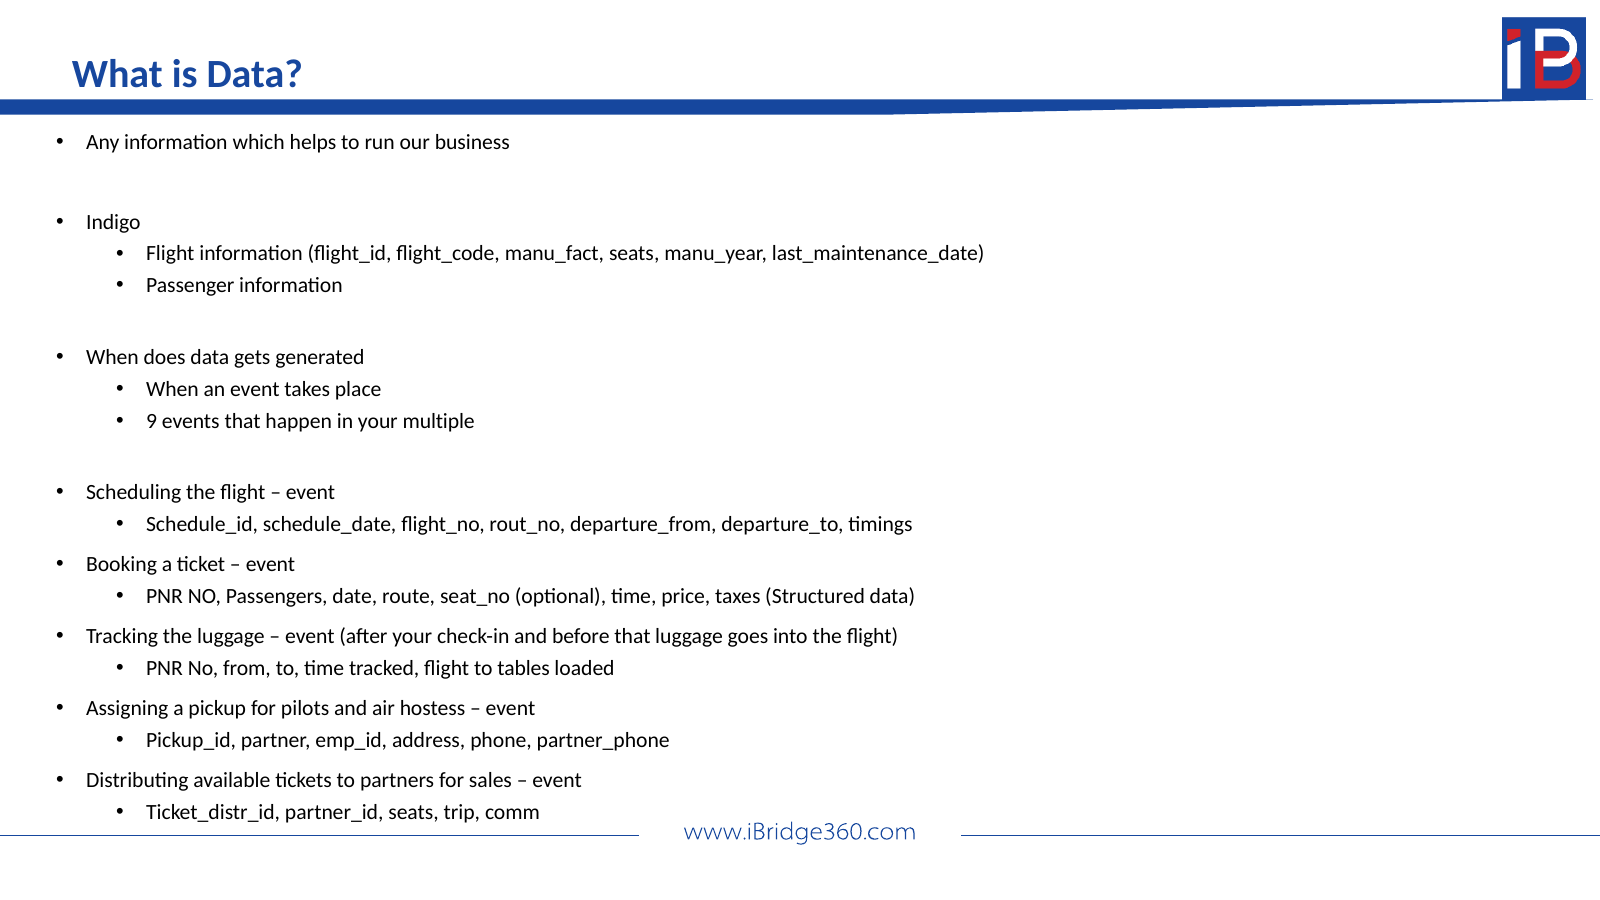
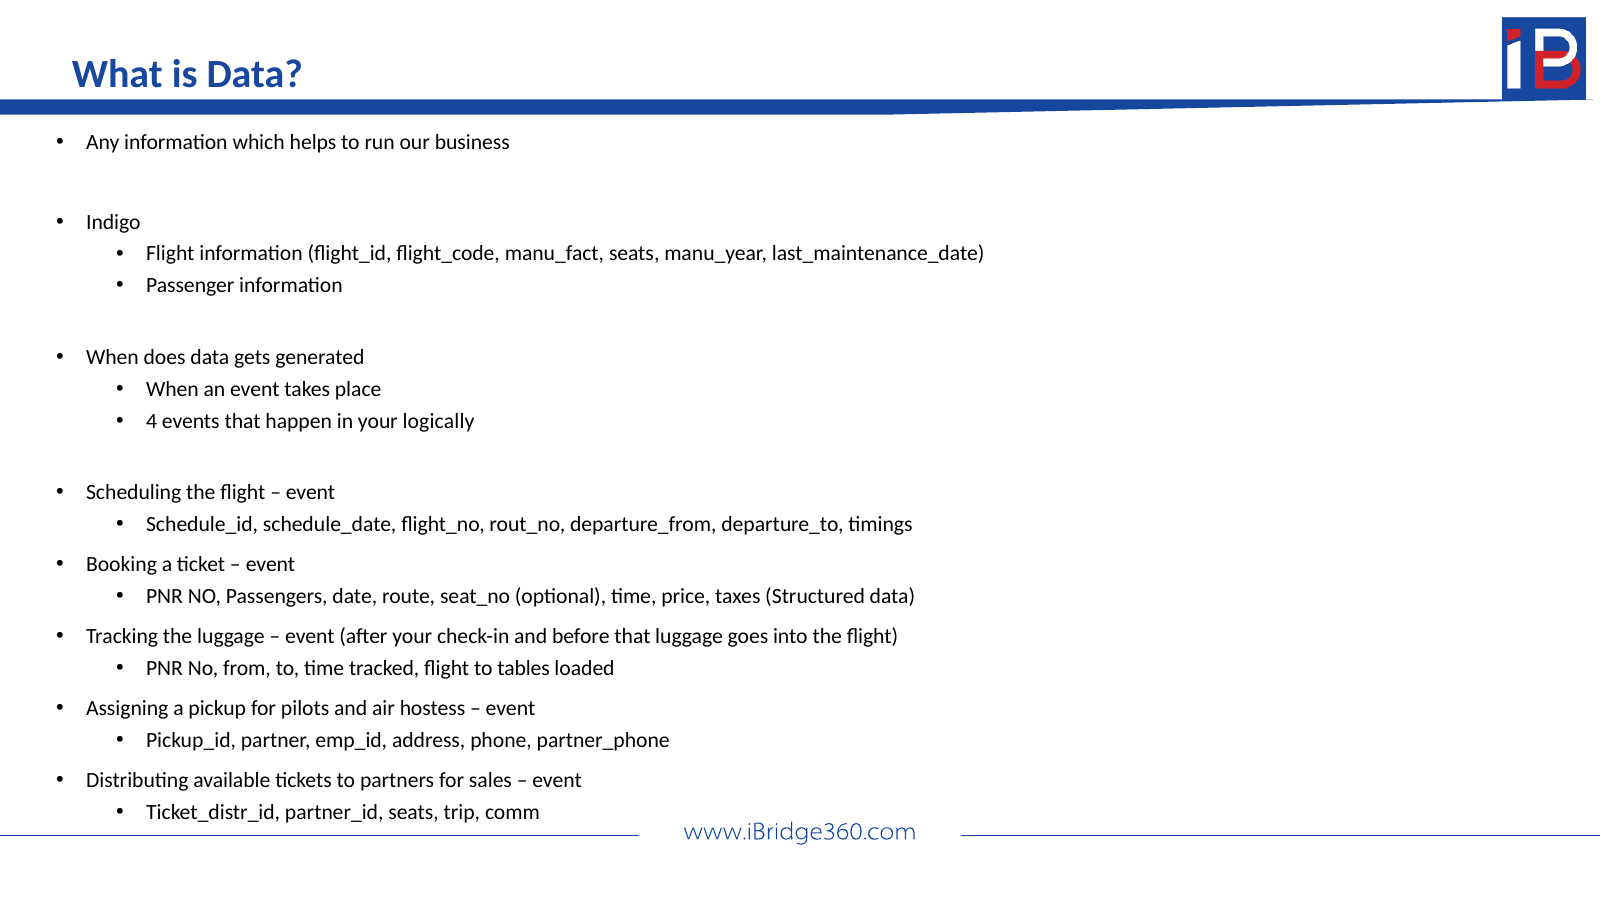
9: 9 -> 4
multiple: multiple -> logically
